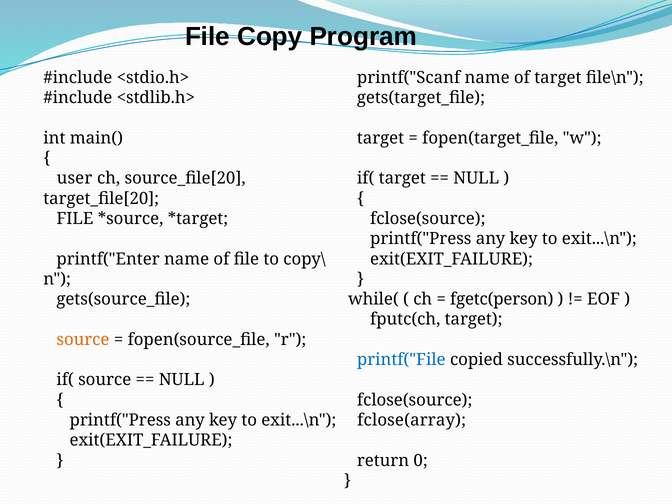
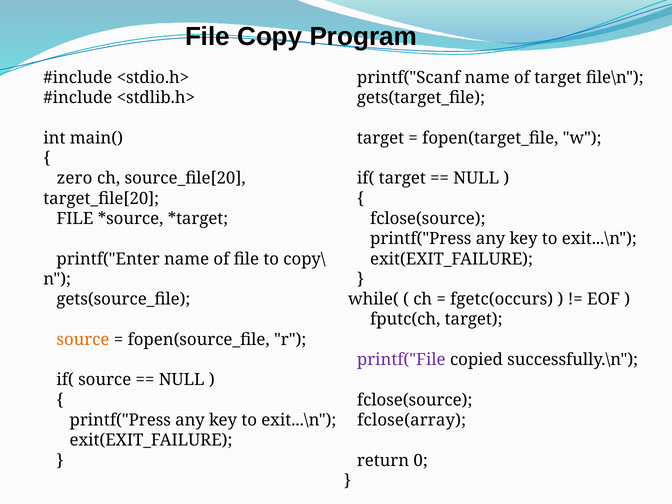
user: user -> zero
fgetc(person: fgetc(person -> fgetc(occurs
printf("File colour: blue -> purple
